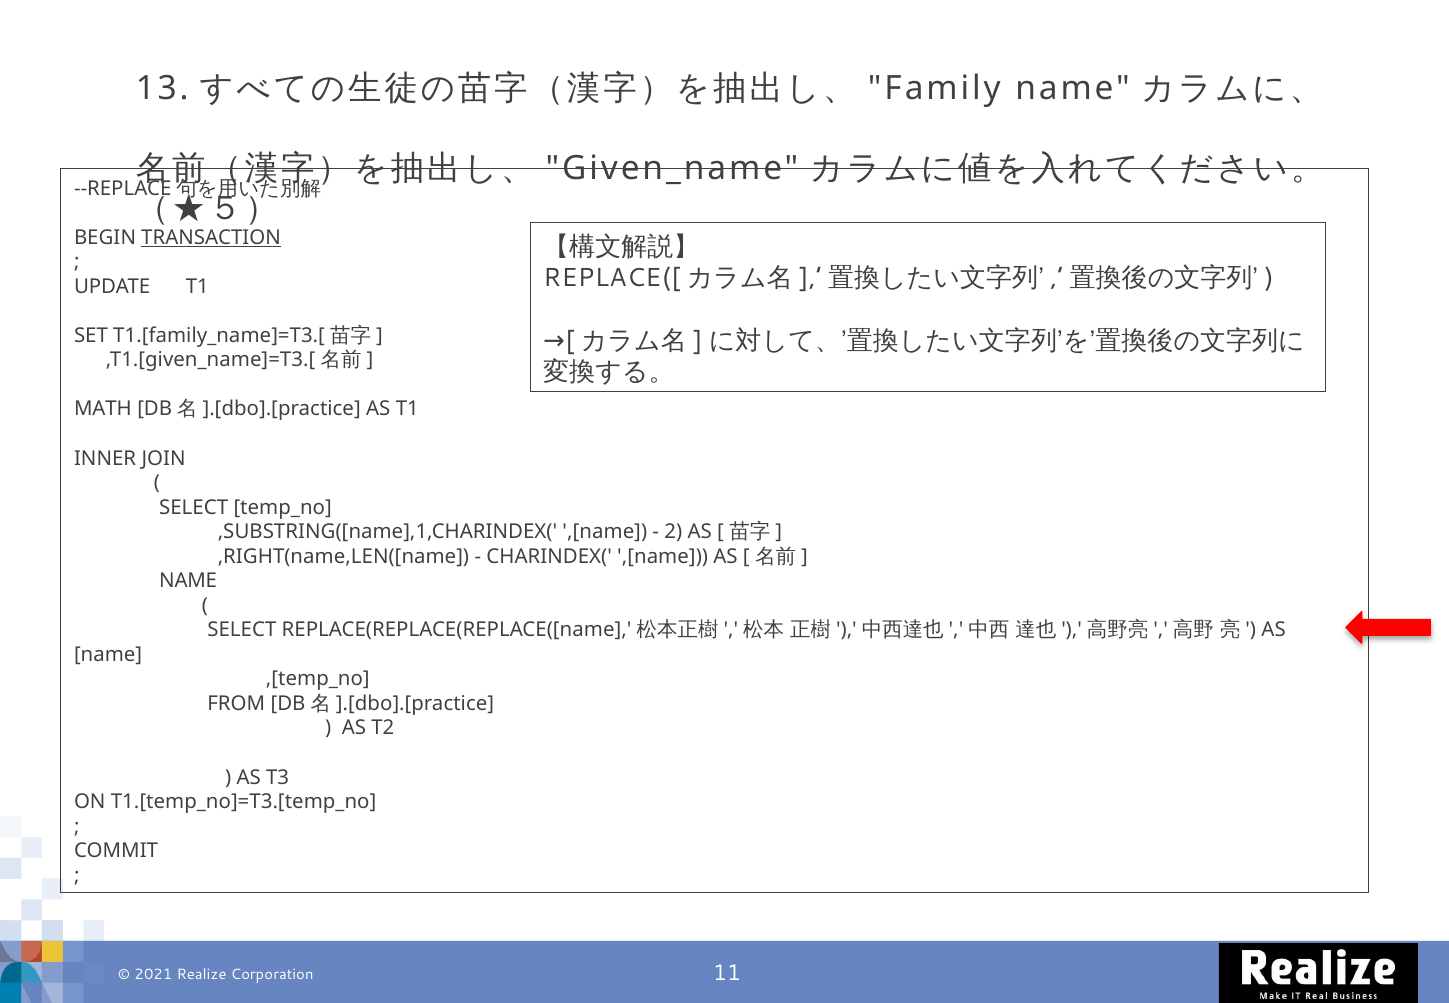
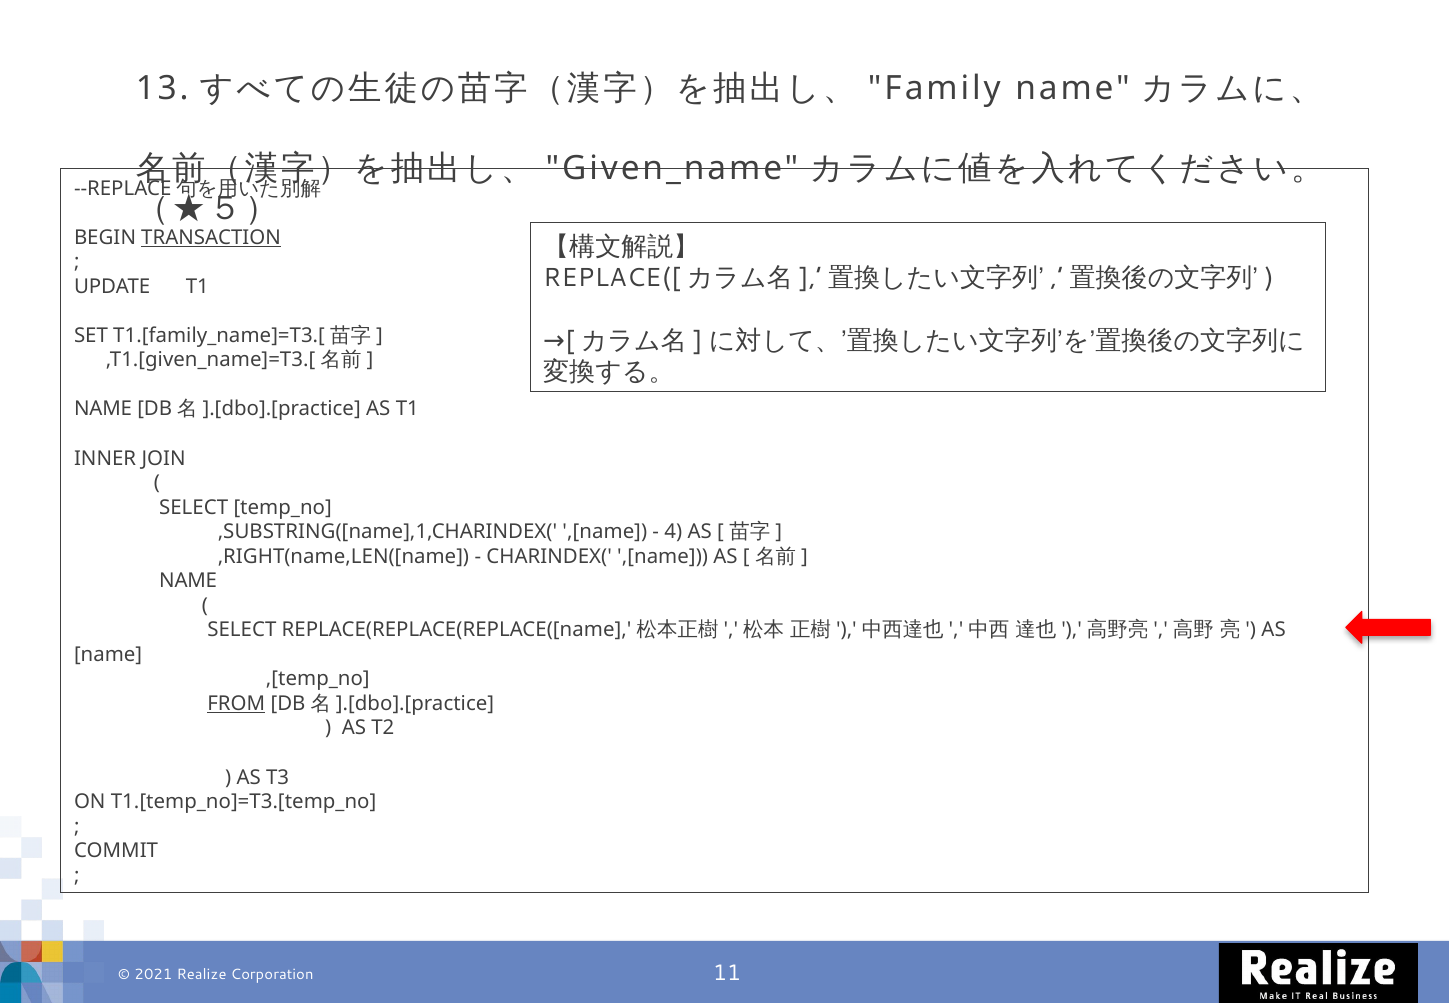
MATH at (103, 409): MATH -> NAME
2: 2 -> 4
FROM underline: none -> present
